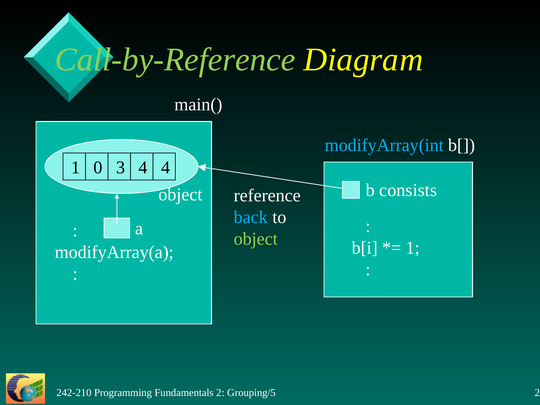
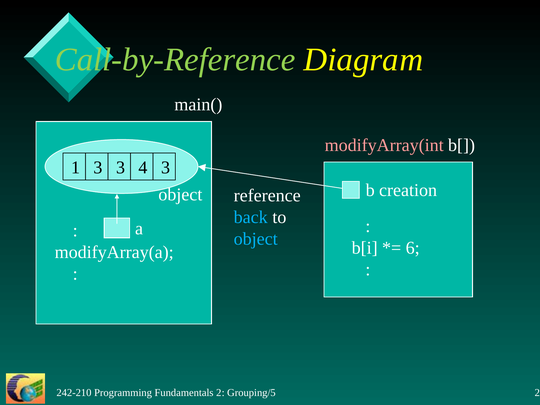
modifyArray(int colour: light blue -> pink
1 0: 0 -> 3
4 4: 4 -> 3
consists: consists -> creation
object at (256, 239) colour: light green -> light blue
1 at (413, 248): 1 -> 6
